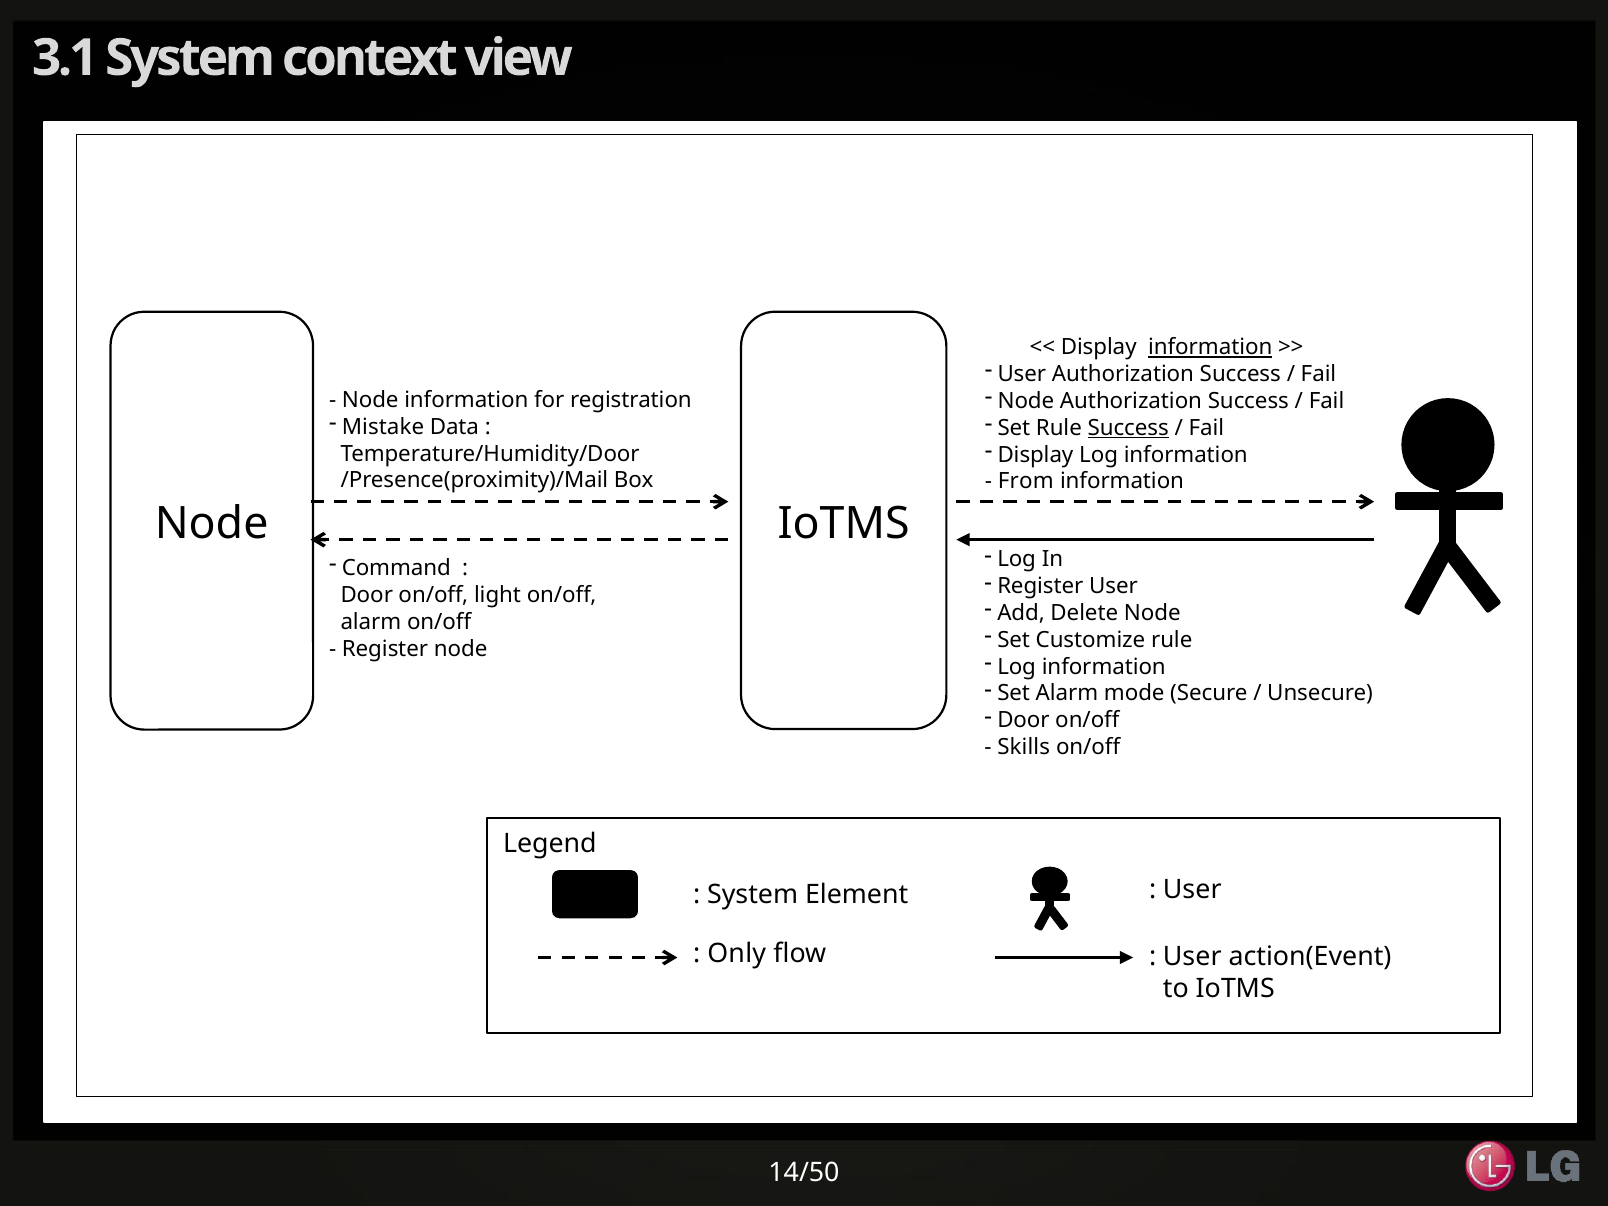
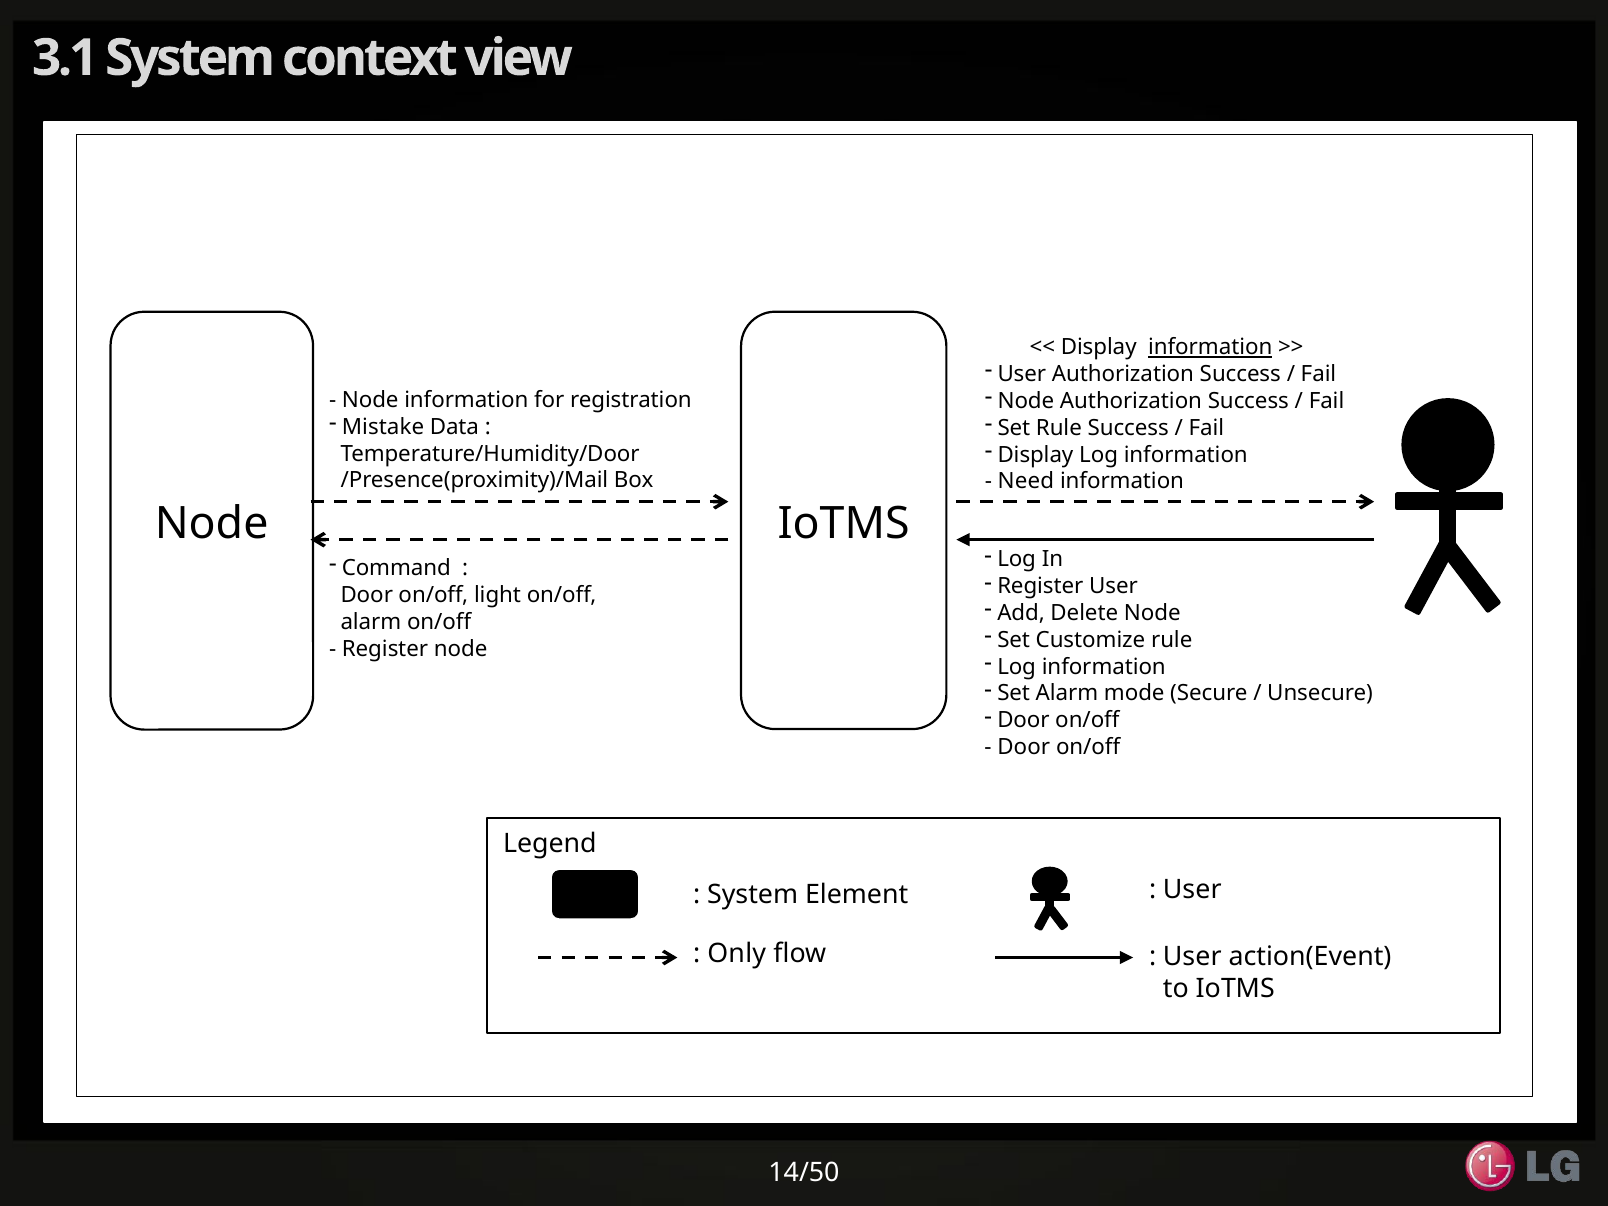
Success at (1128, 428) underline: present -> none
From: From -> Need
Skills at (1024, 747): Skills -> Door
